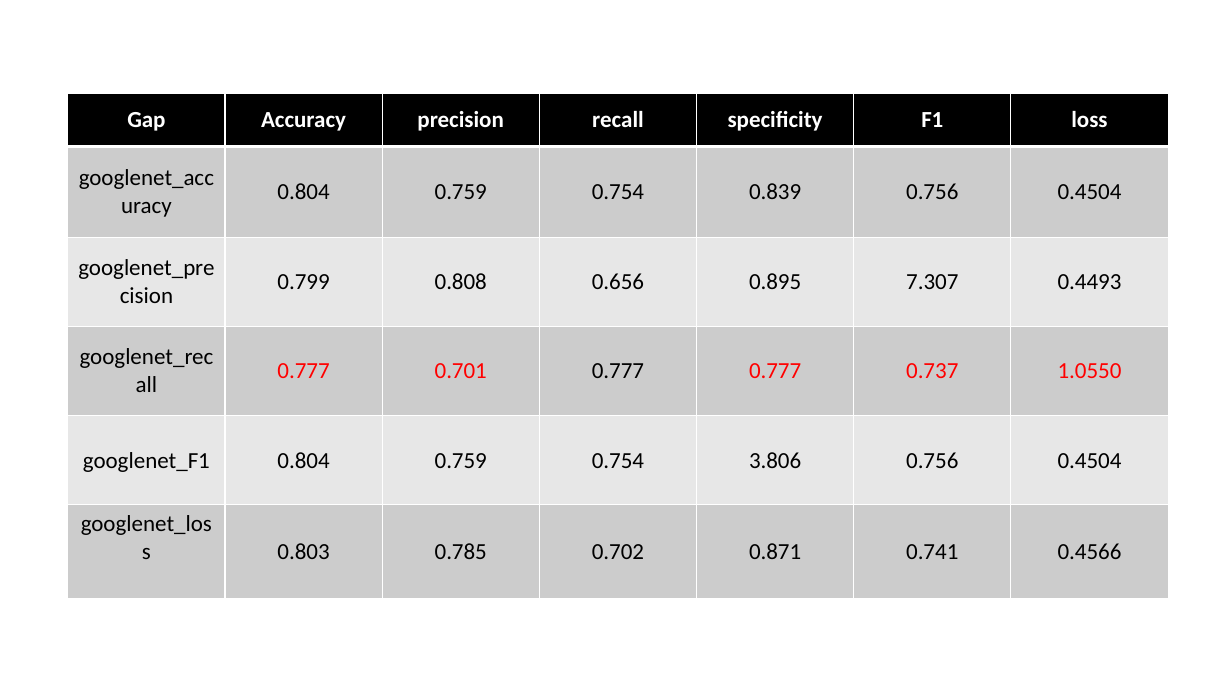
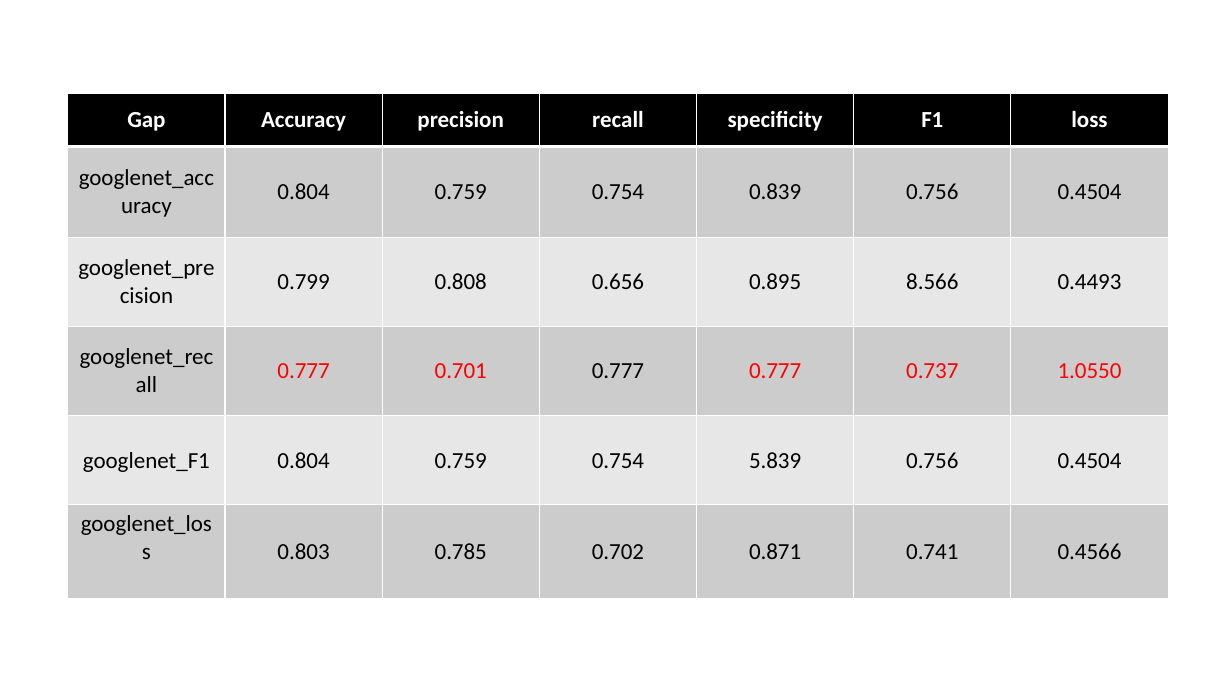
7.307: 7.307 -> 8.566
3.806: 3.806 -> 5.839
